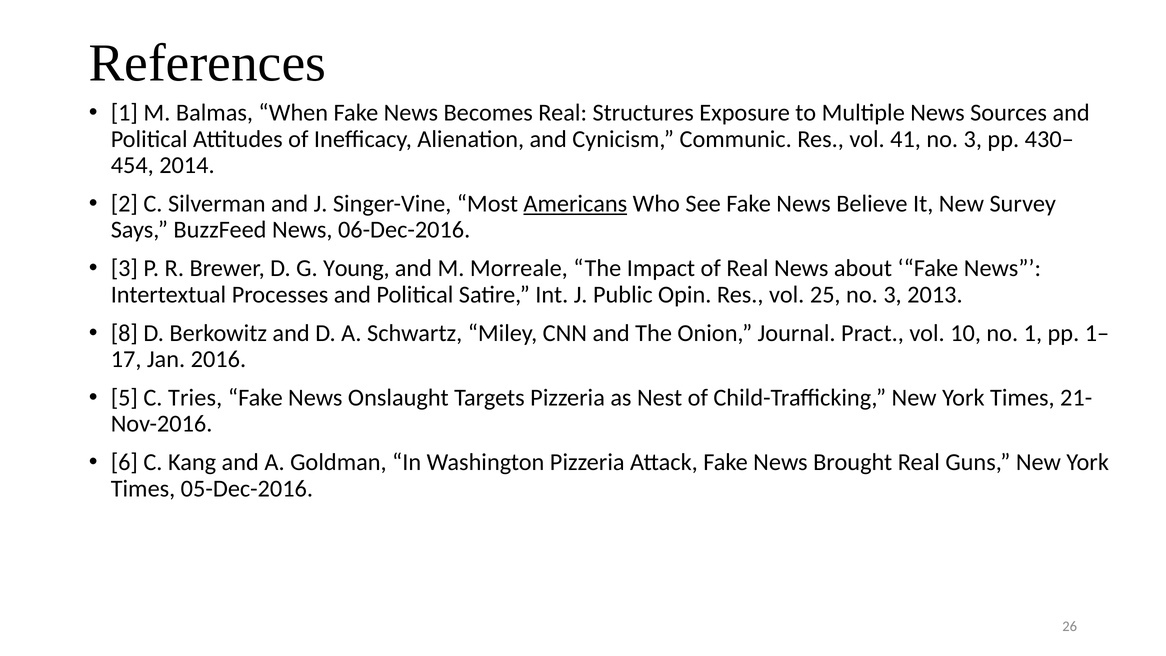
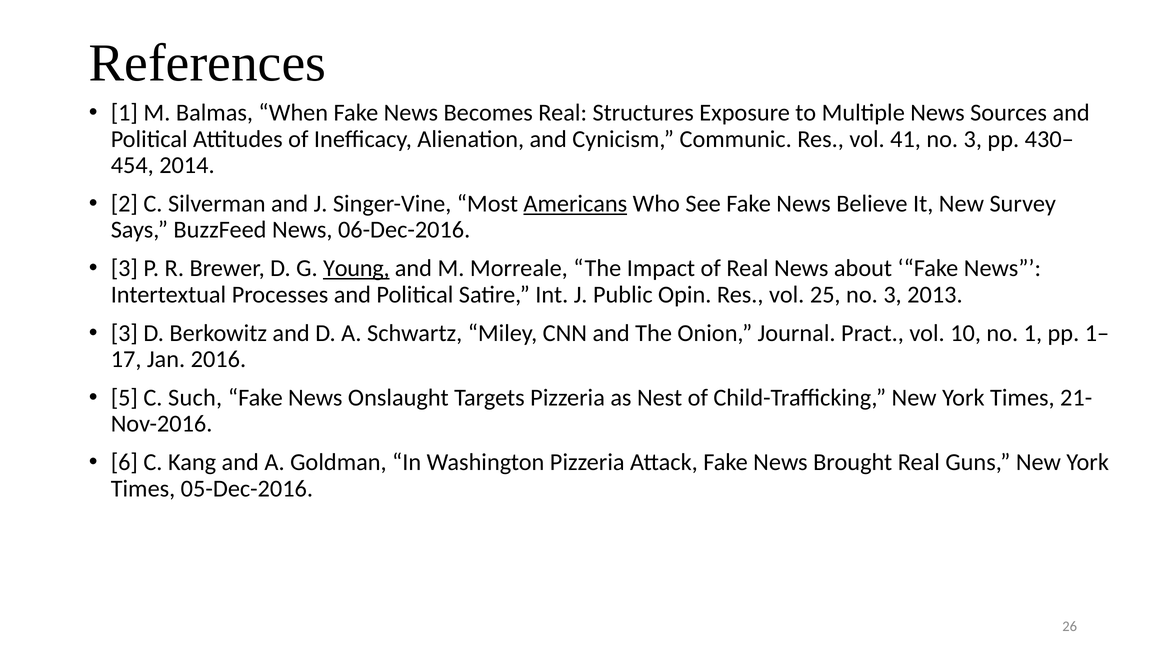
Young underline: none -> present
8 at (124, 333): 8 -> 3
Tries: Tries -> Such
